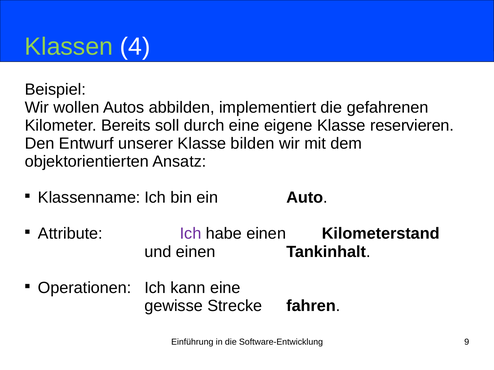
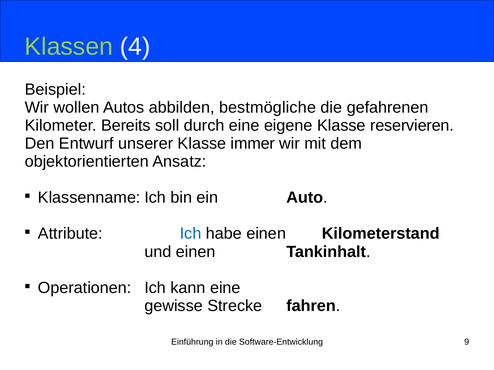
implementiert: implementiert -> bestmögliche
bilden: bilden -> immer
Ich at (191, 234) colour: purple -> blue
